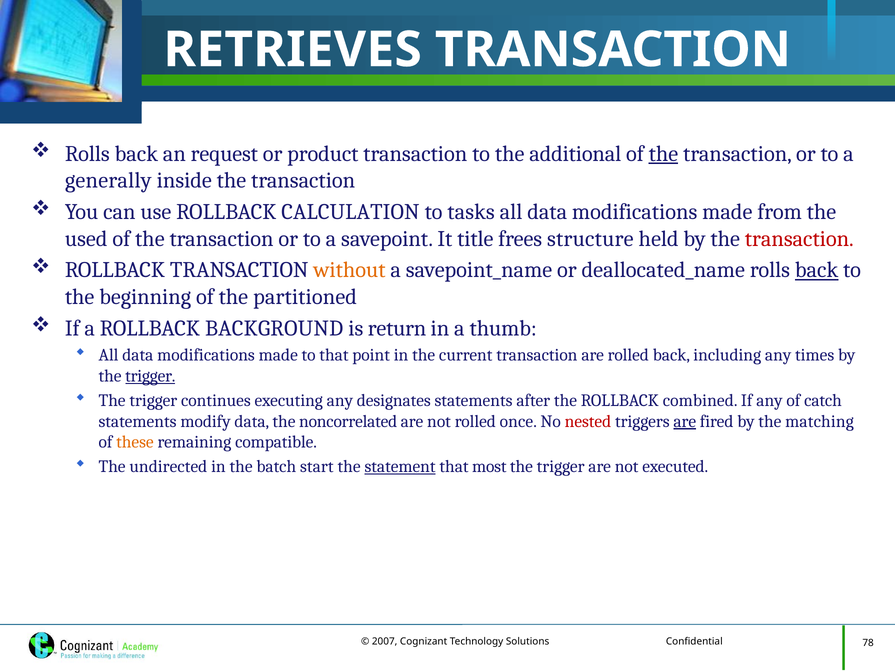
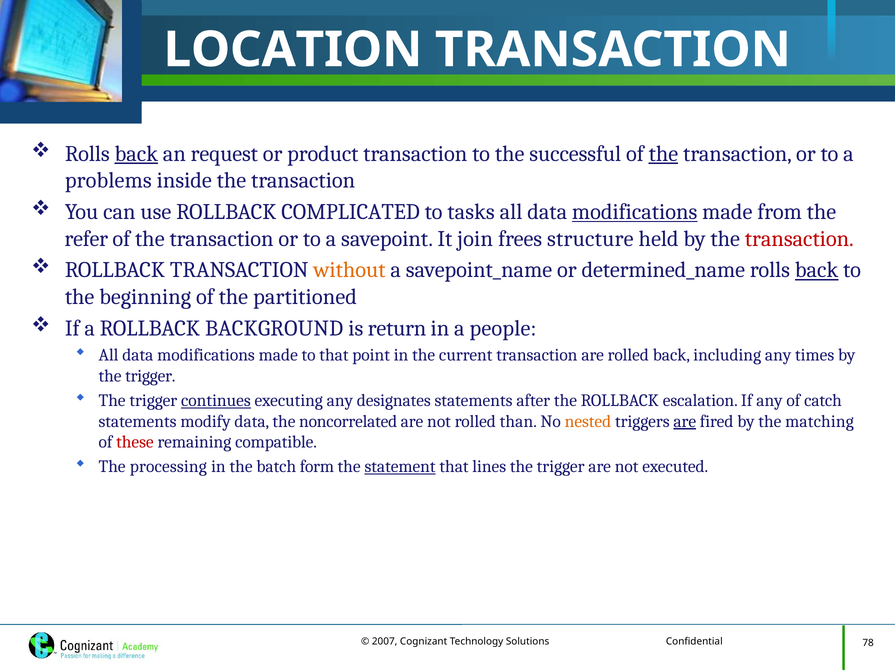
RETRIEVES: RETRIEVES -> LOCATION
back at (136, 154) underline: none -> present
additional: additional -> successful
generally: generally -> problems
CALCULATION: CALCULATION -> COMPLICATED
modifications at (635, 212) underline: none -> present
used: used -> refer
title: title -> join
deallocated_name: deallocated_name -> determined_name
thumb: thumb -> people
trigger at (150, 376) underline: present -> none
continues underline: none -> present
combined: combined -> escalation
once: once -> than
nested colour: red -> orange
these colour: orange -> red
undirected: undirected -> processing
start: start -> form
most: most -> lines
